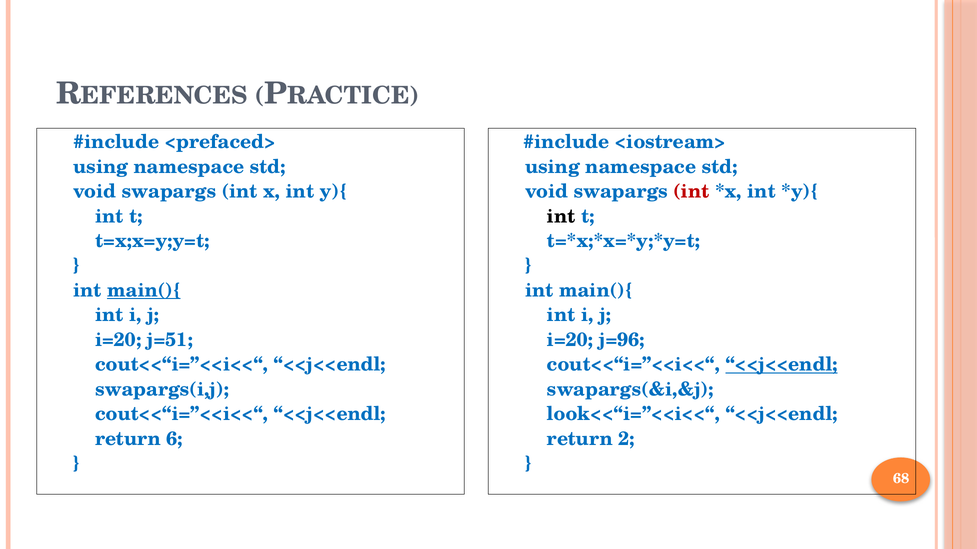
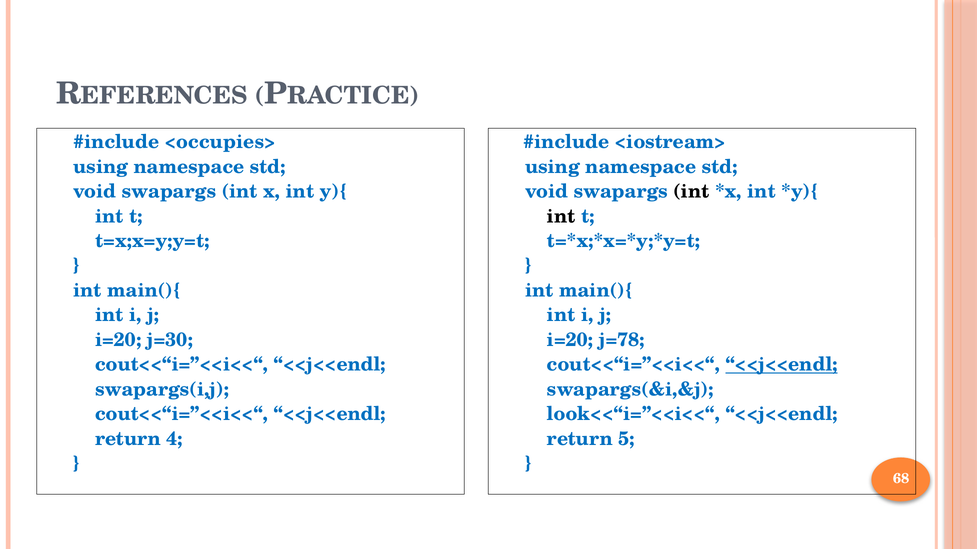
<prefaced>: <prefaced> -> <occupies>
int at (692, 192) colour: red -> black
main(){ at (144, 291) underline: present -> none
j=51: j=51 -> j=30
j=96: j=96 -> j=78
6: 6 -> 4
2: 2 -> 5
